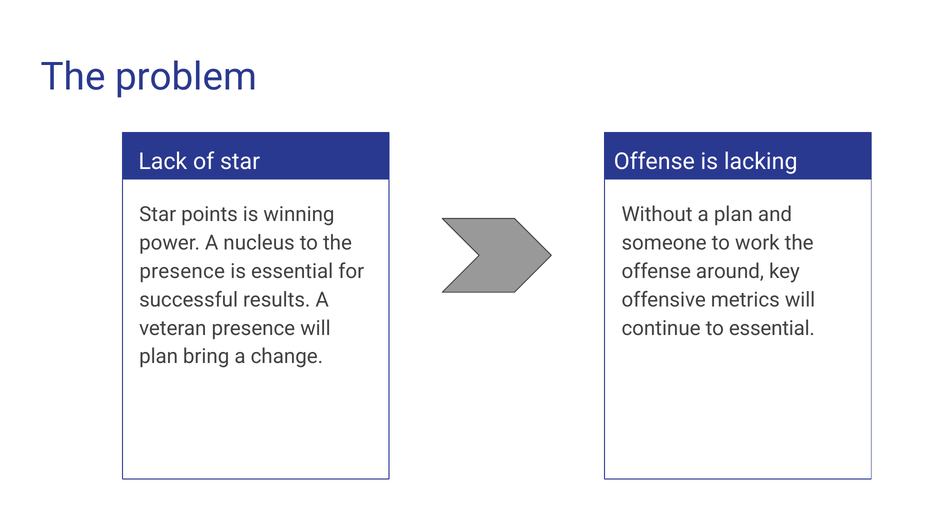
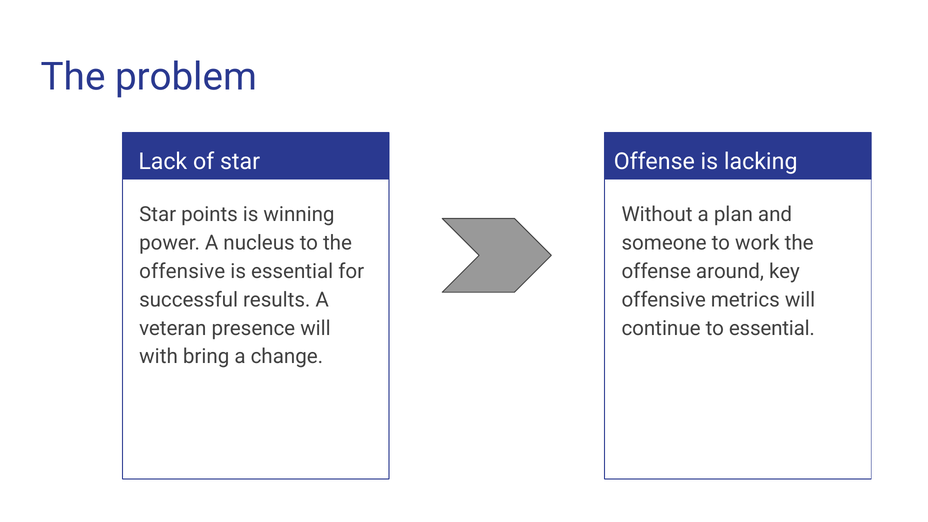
presence at (182, 271): presence -> offensive
plan at (159, 357): plan -> with
